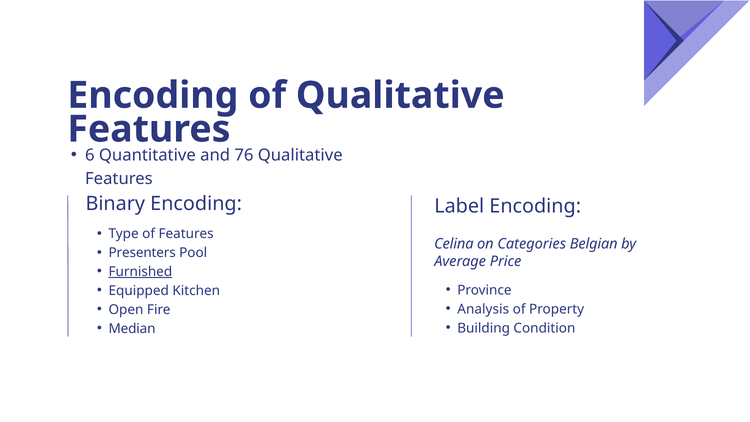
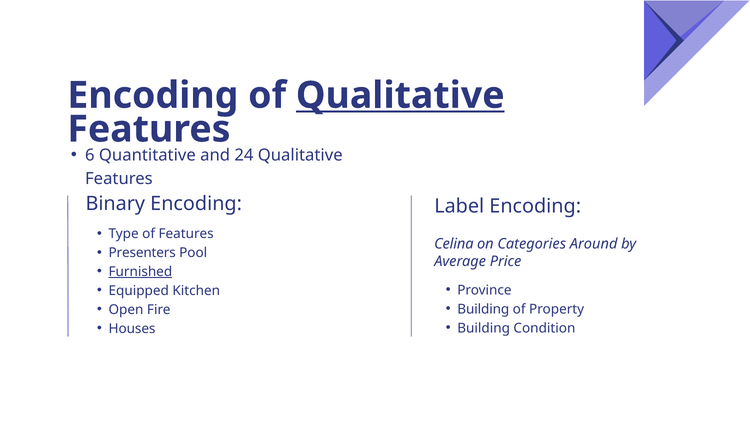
Qualitative at (400, 95) underline: none -> present
76: 76 -> 24
Belgian: Belgian -> Around
Analysis at (483, 309): Analysis -> Building
Median: Median -> Houses
